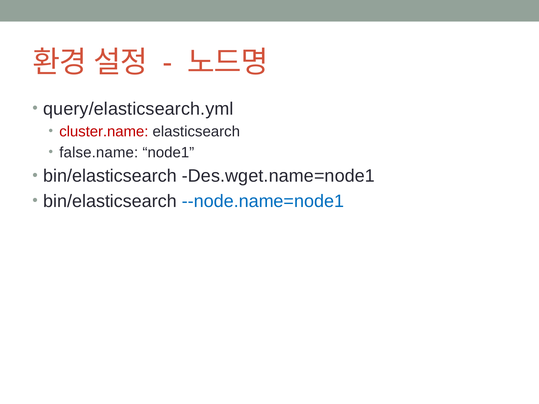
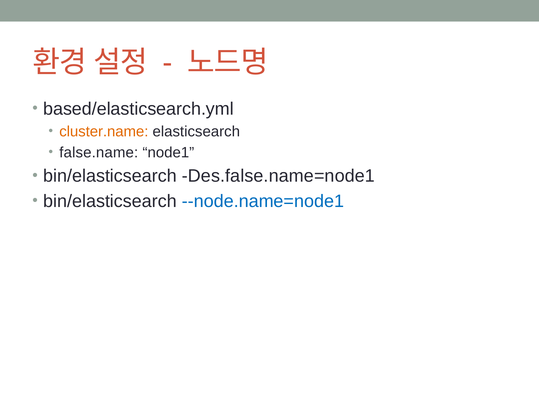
query/elasticsearch.yml: query/elasticsearch.yml -> based/elasticsearch.yml
cluster.name colour: red -> orange
Des.wget.name=node1: Des.wget.name=node1 -> Des.false.name=node1
